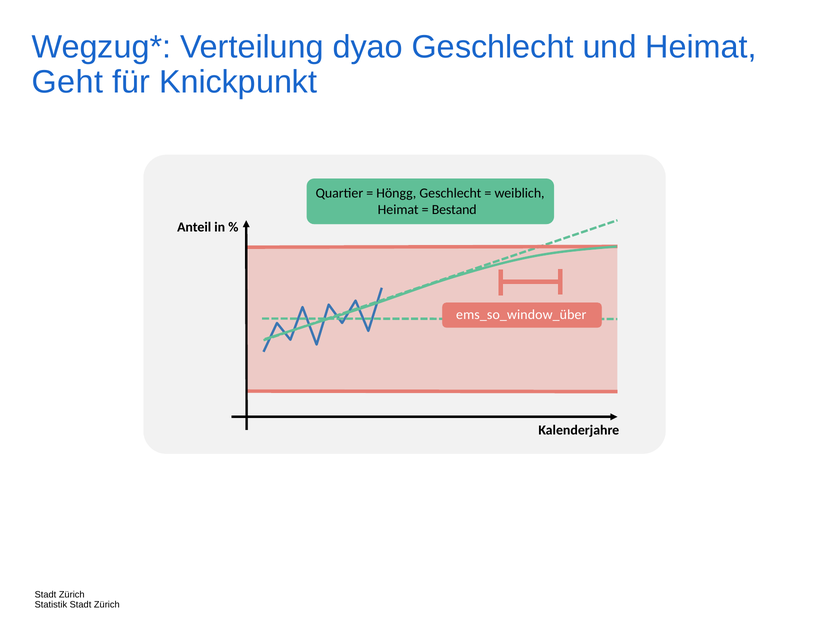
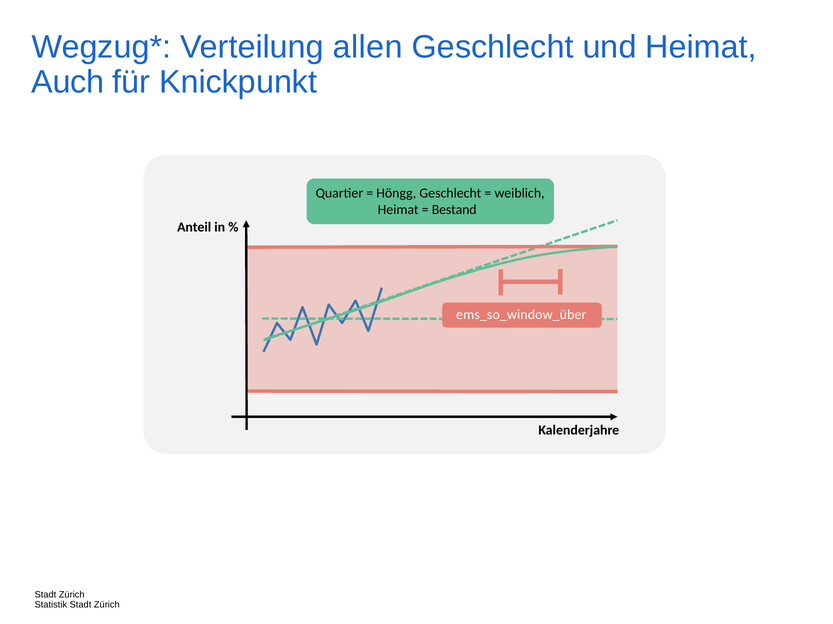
dyao: dyao -> allen
Geht: Geht -> Auch
